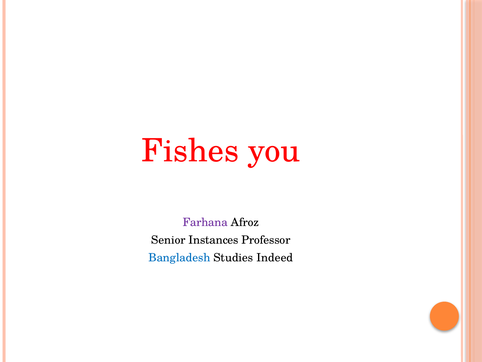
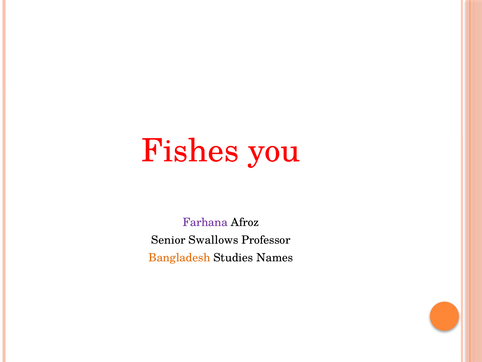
Instances: Instances -> Swallows
Bangladesh colour: blue -> orange
Indeed: Indeed -> Names
